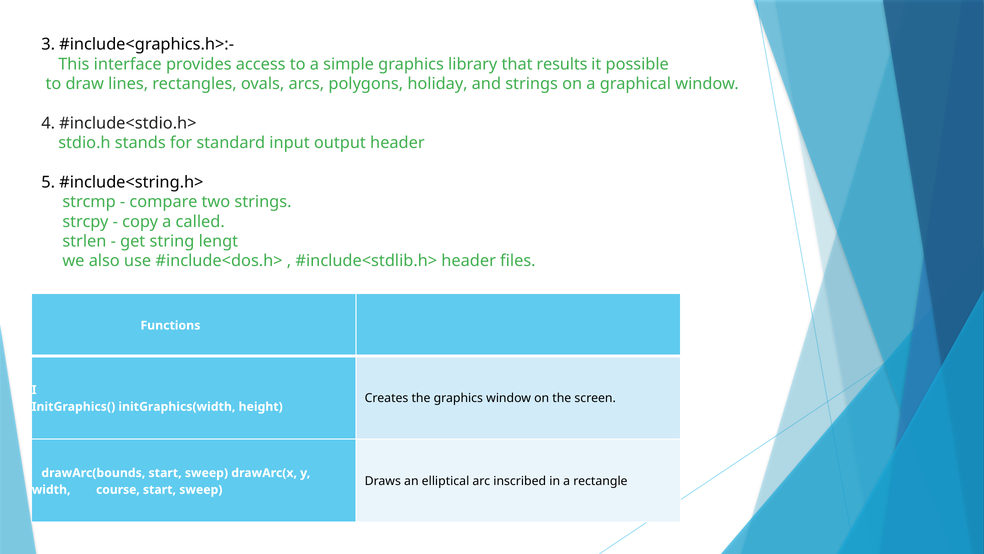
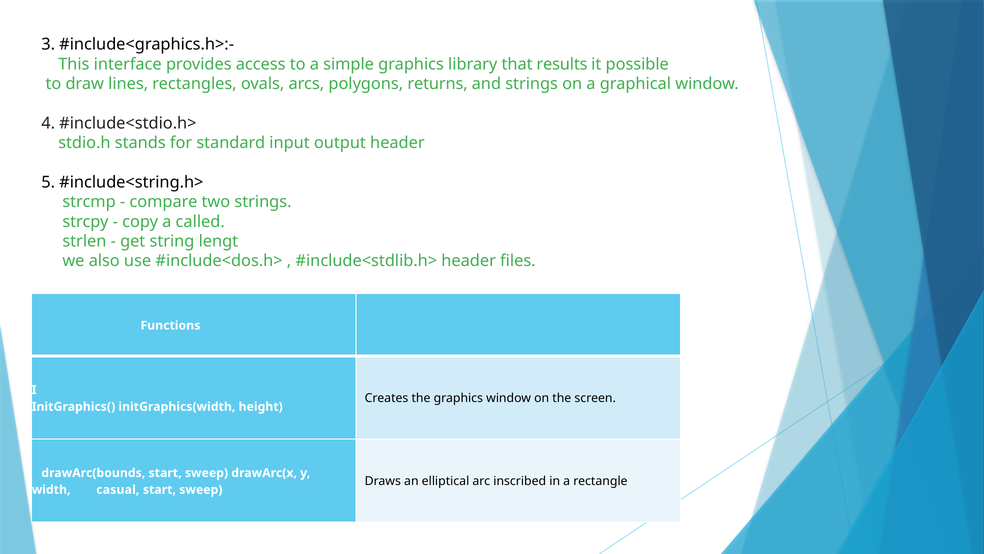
holiday: holiday -> returns
course: course -> casual
